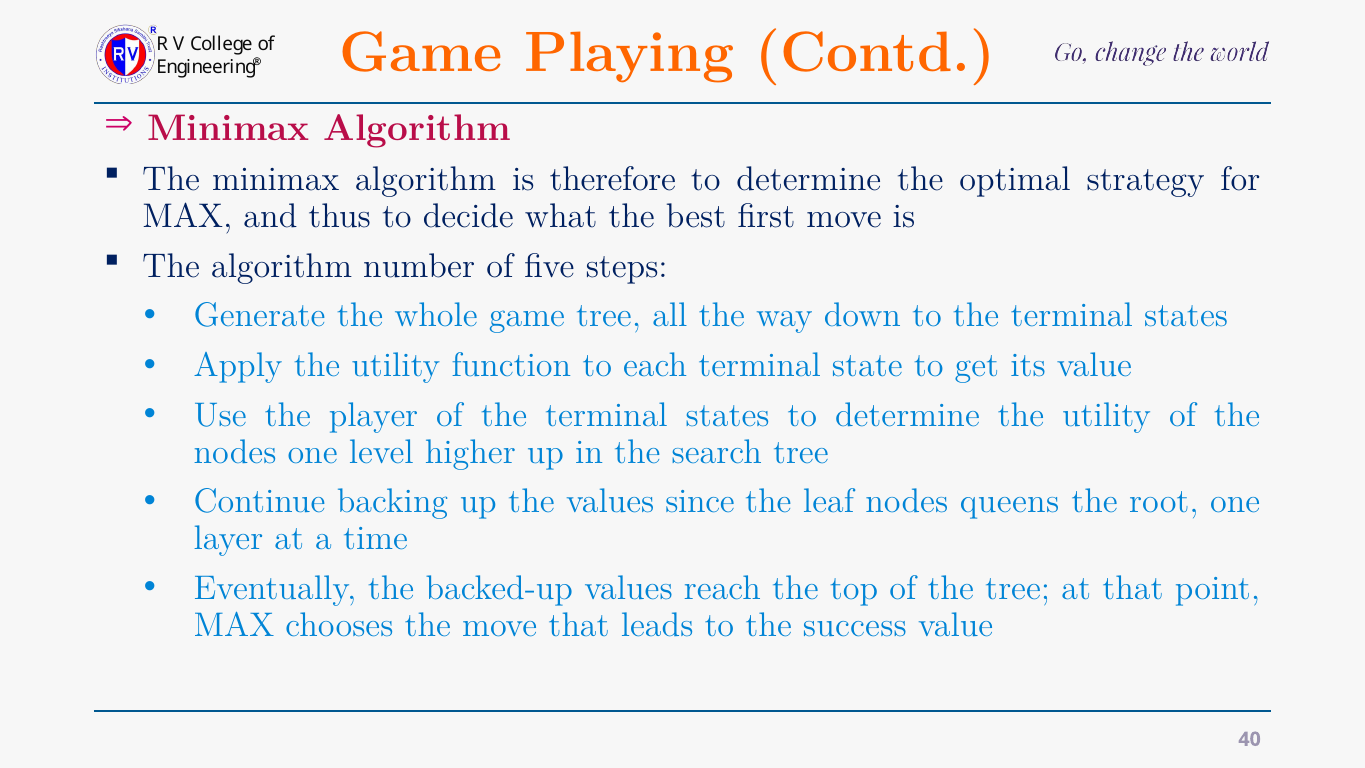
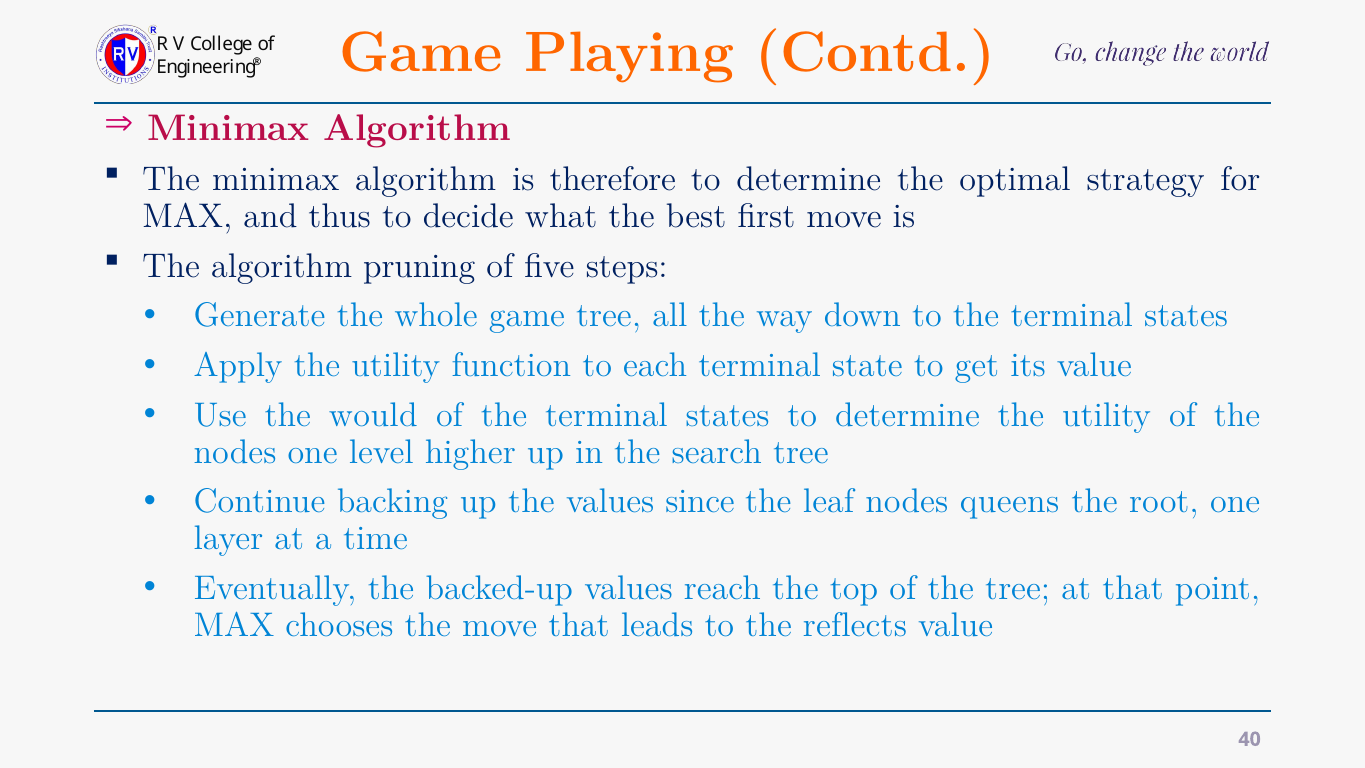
number: number -> pruning
player: player -> would
success: success -> reflects
